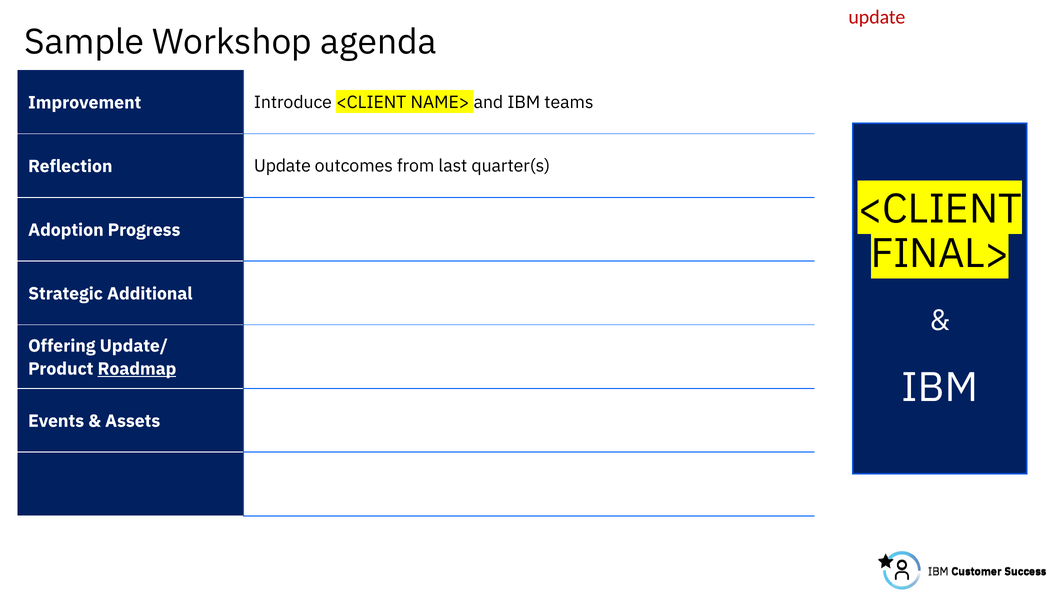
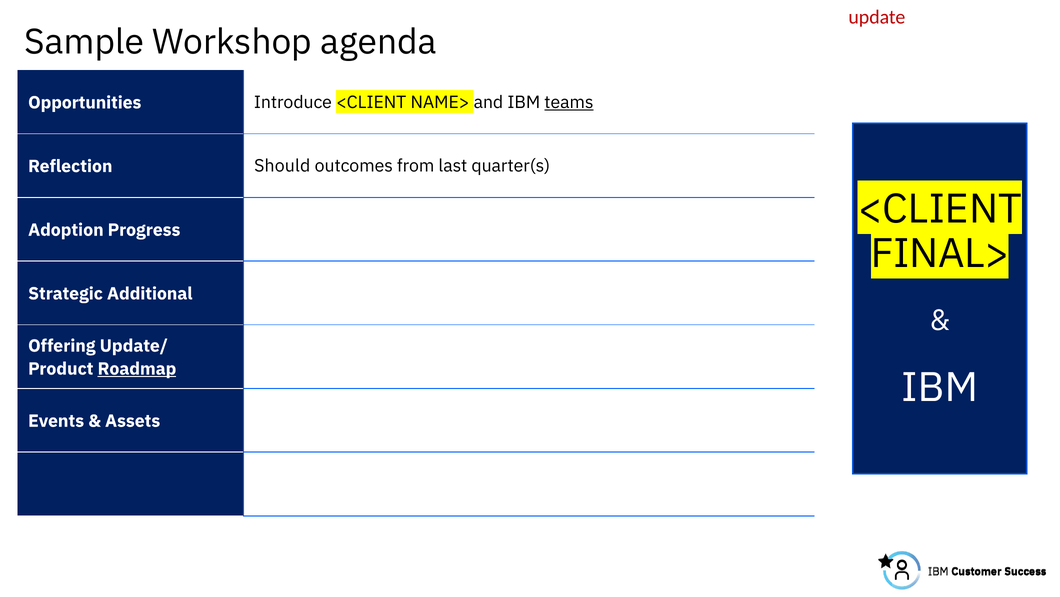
Improvement: Improvement -> Opportunities
teams underline: none -> present
Reflection Update: Update -> Should
